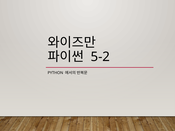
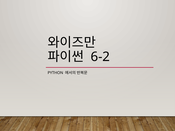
5-2: 5-2 -> 6-2
